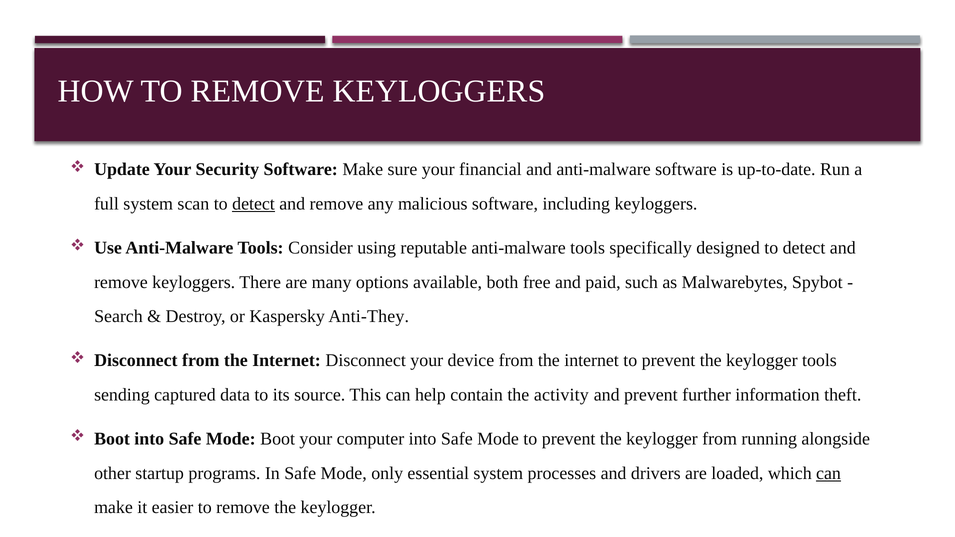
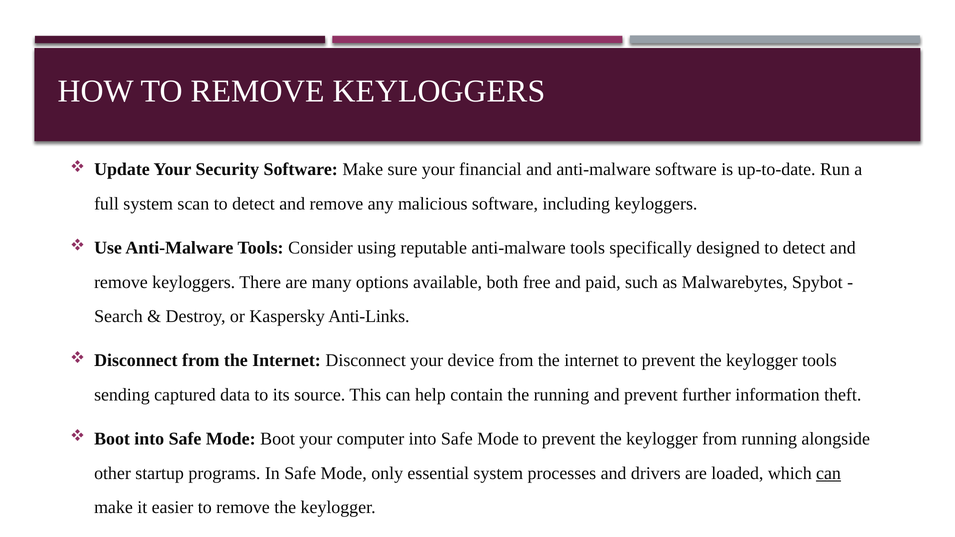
detect at (254, 204) underline: present -> none
Anti-They: Anti-They -> Anti-Links
the activity: activity -> running
